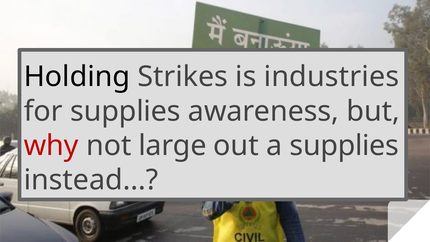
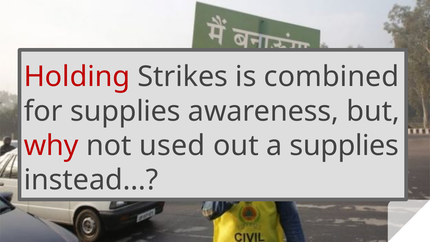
Holding colour: black -> red
industries: industries -> combined
large: large -> used
